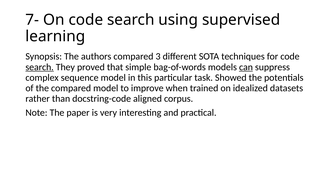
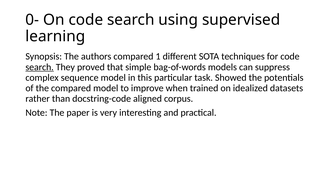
7-: 7- -> 0-
3: 3 -> 1
can underline: present -> none
